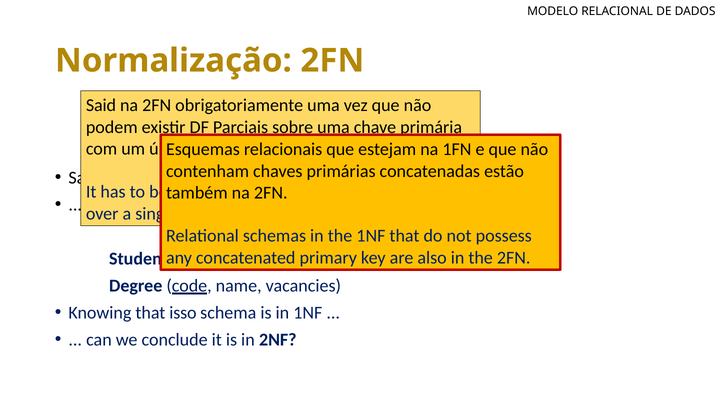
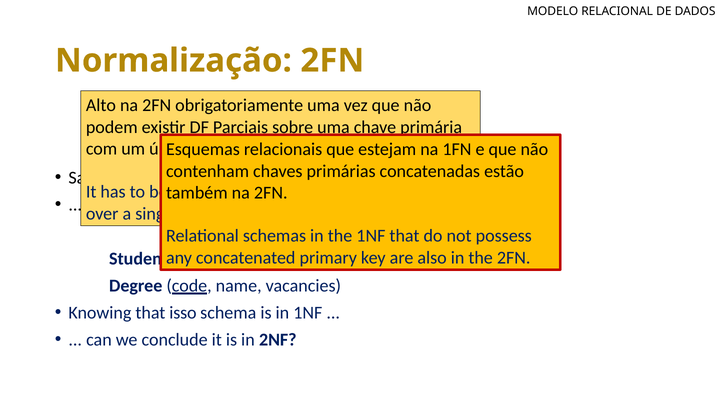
Said: Said -> Alto
